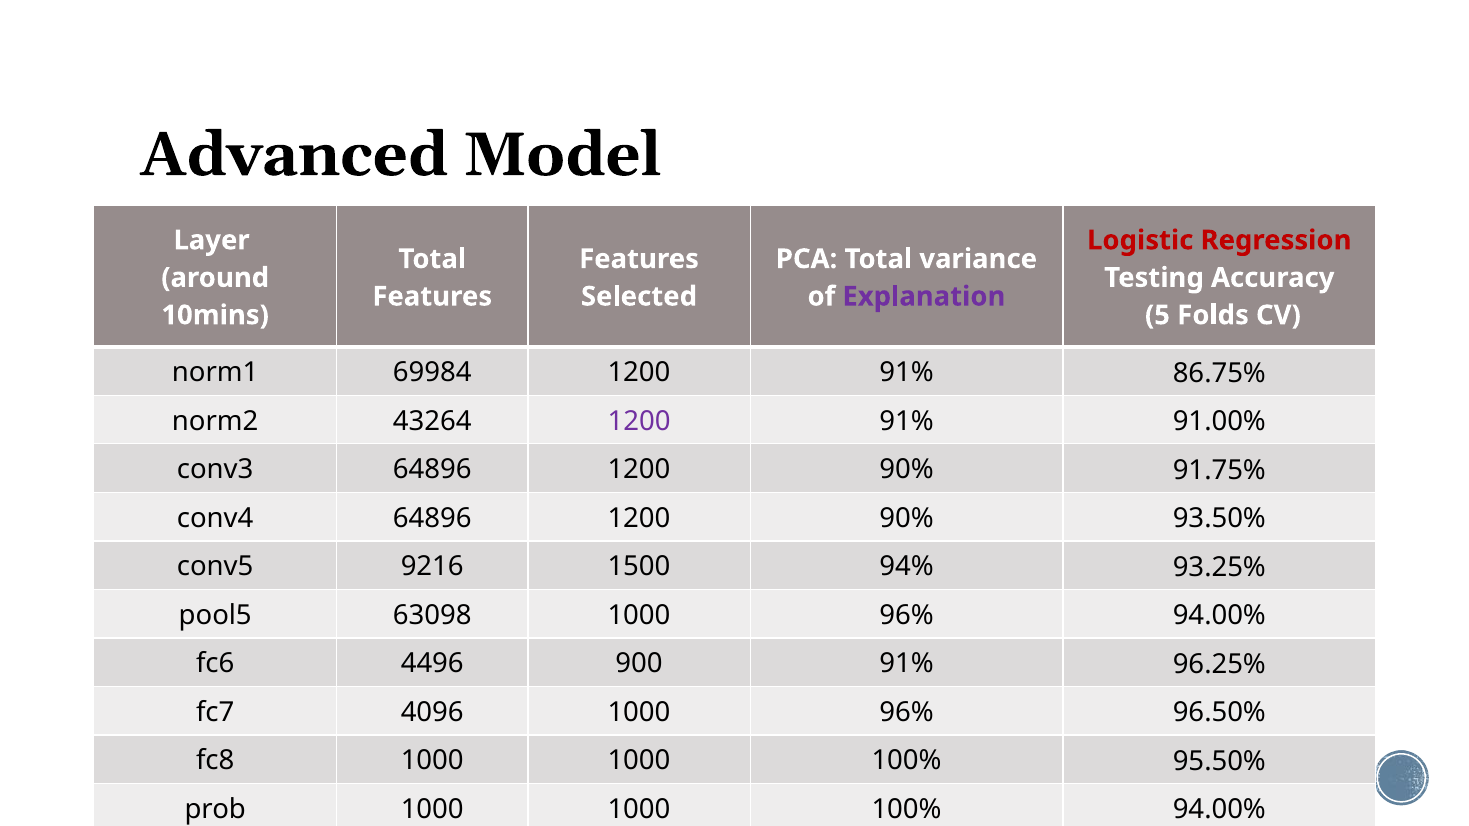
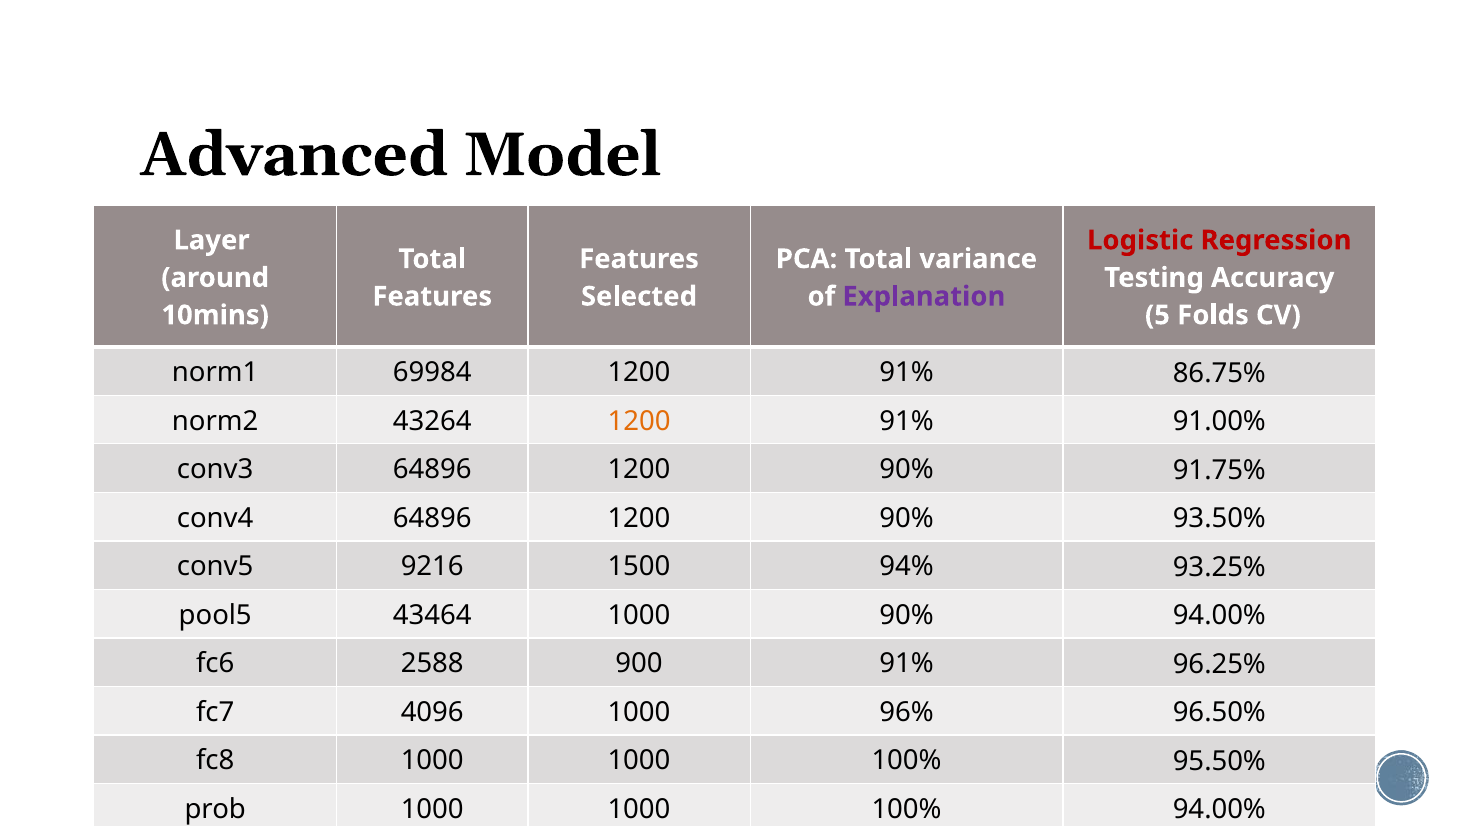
1200 at (639, 421) colour: purple -> orange
63098: 63098 -> 43464
96% at (907, 615): 96% -> 90%
4496: 4496 -> 2588
